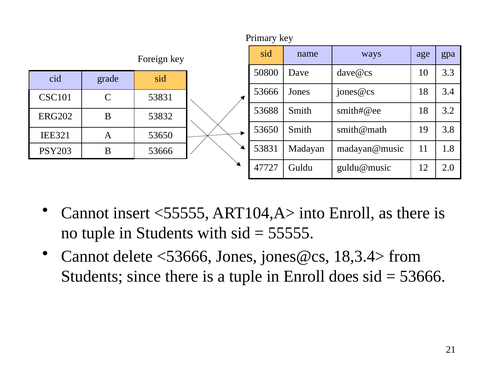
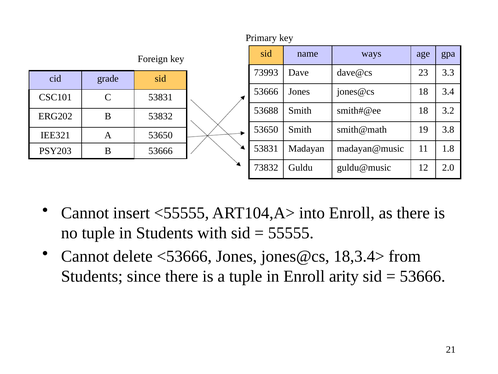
50800: 50800 -> 73993
10: 10 -> 23
47727: 47727 -> 73832
does: does -> arity
